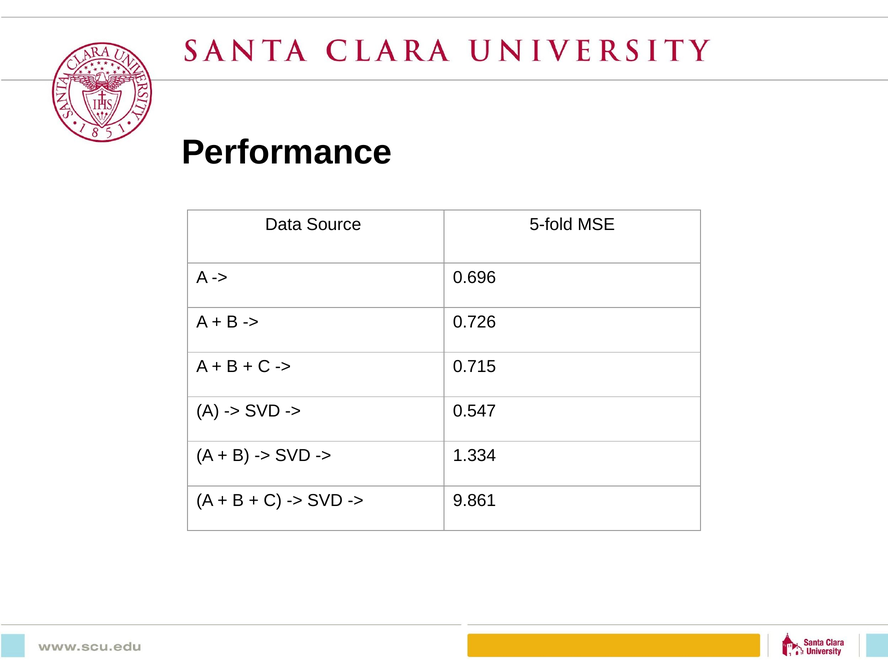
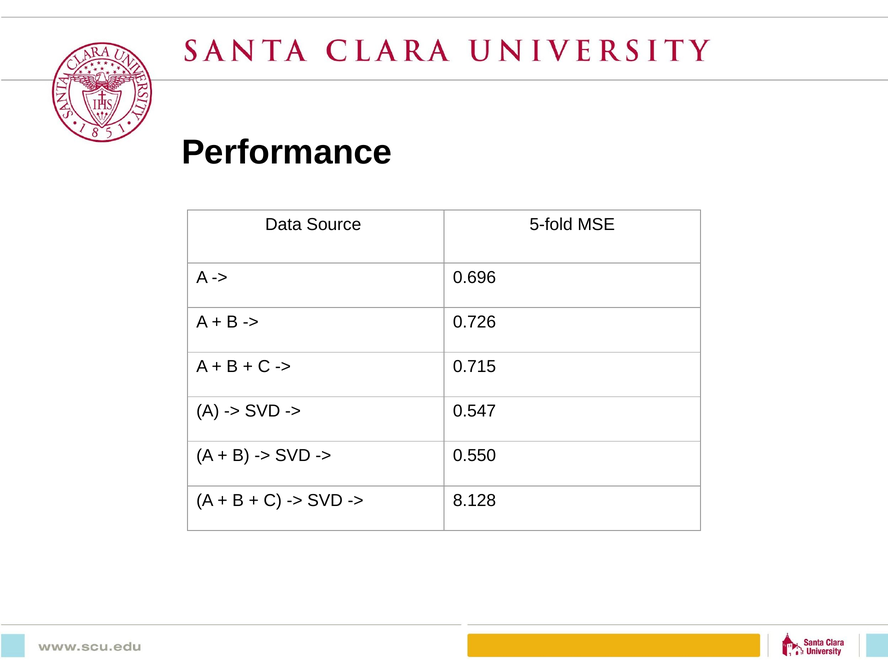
1.334: 1.334 -> 0.550
9.861: 9.861 -> 8.128
